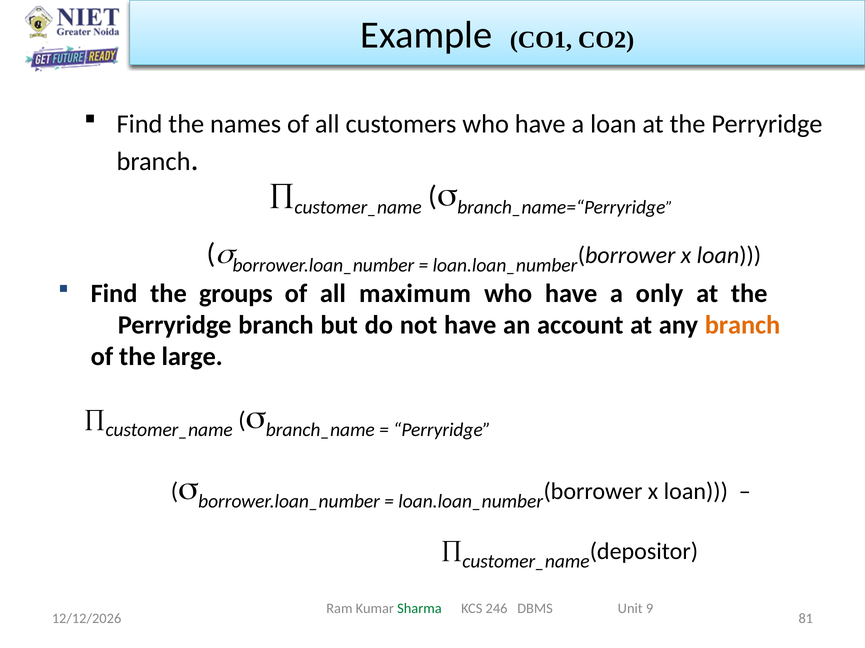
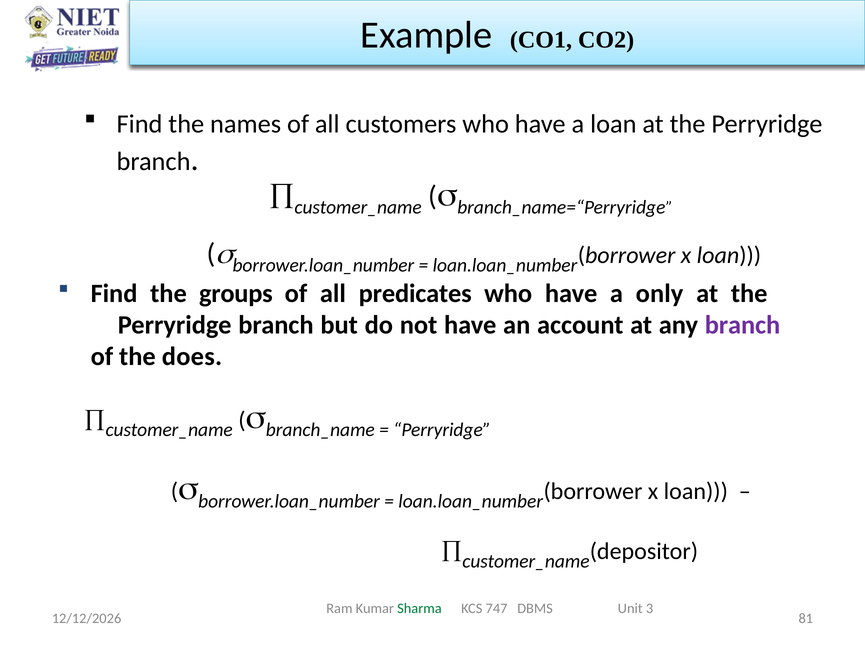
maximum: maximum -> predicates
branch at (742, 325) colour: orange -> purple
large: large -> does
246: 246 -> 747
9: 9 -> 3
